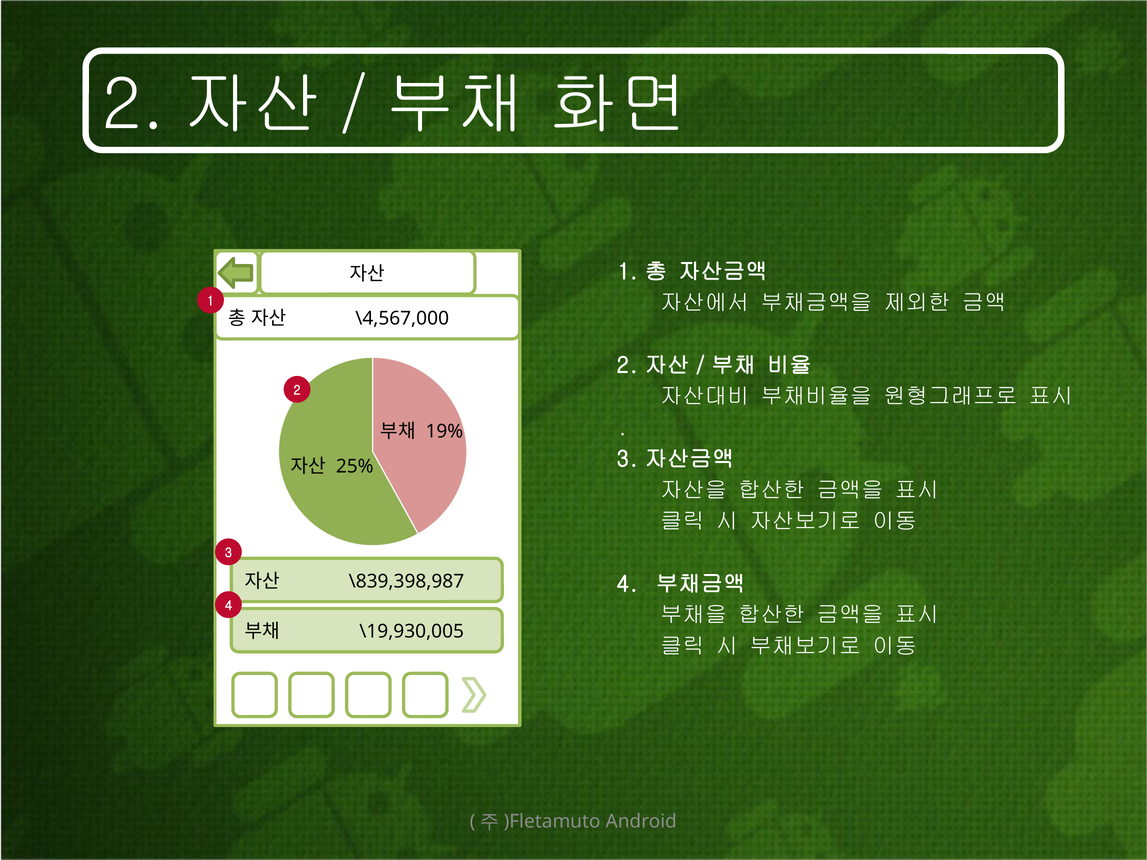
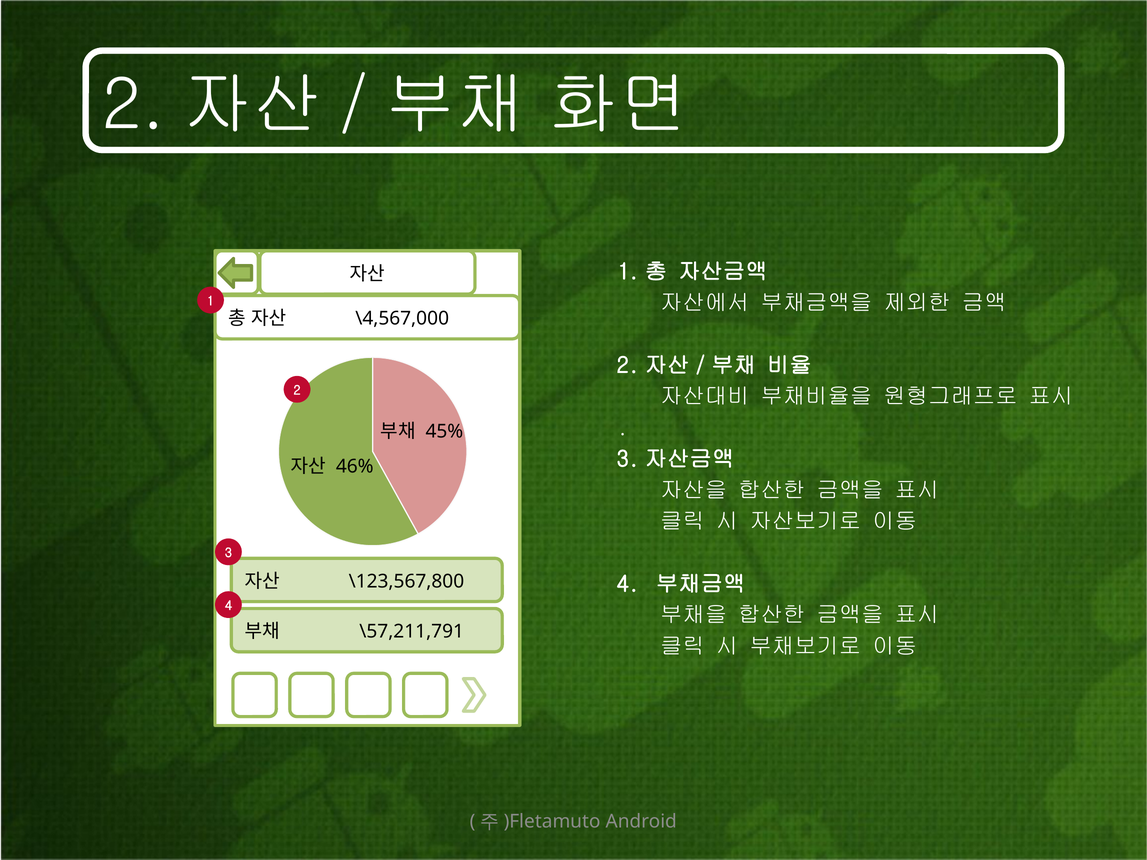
19%: 19% -> 45%
25%: 25% -> 46%
\839,398,987: \839,398,987 -> \123,567,800
\19,930,005: \19,930,005 -> \57,211,791
